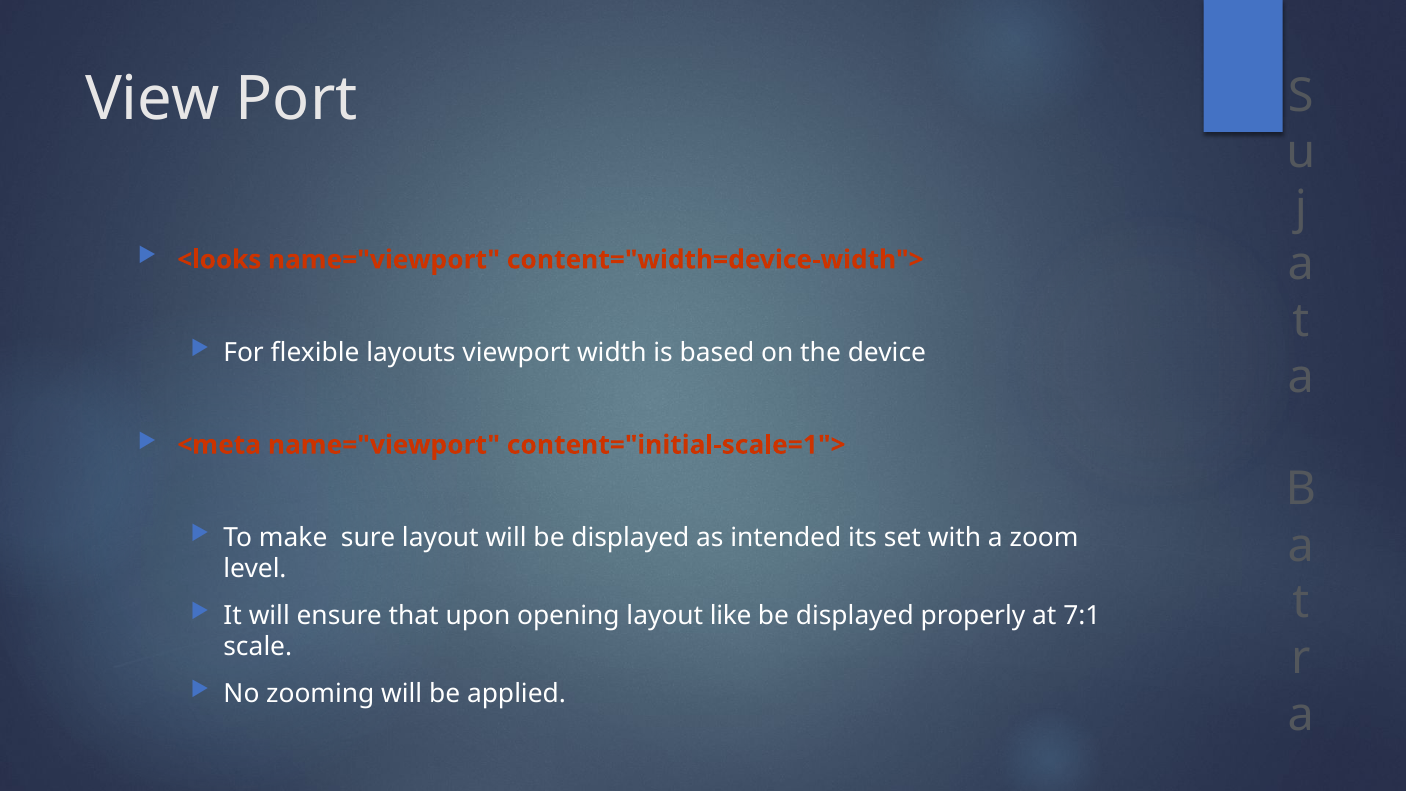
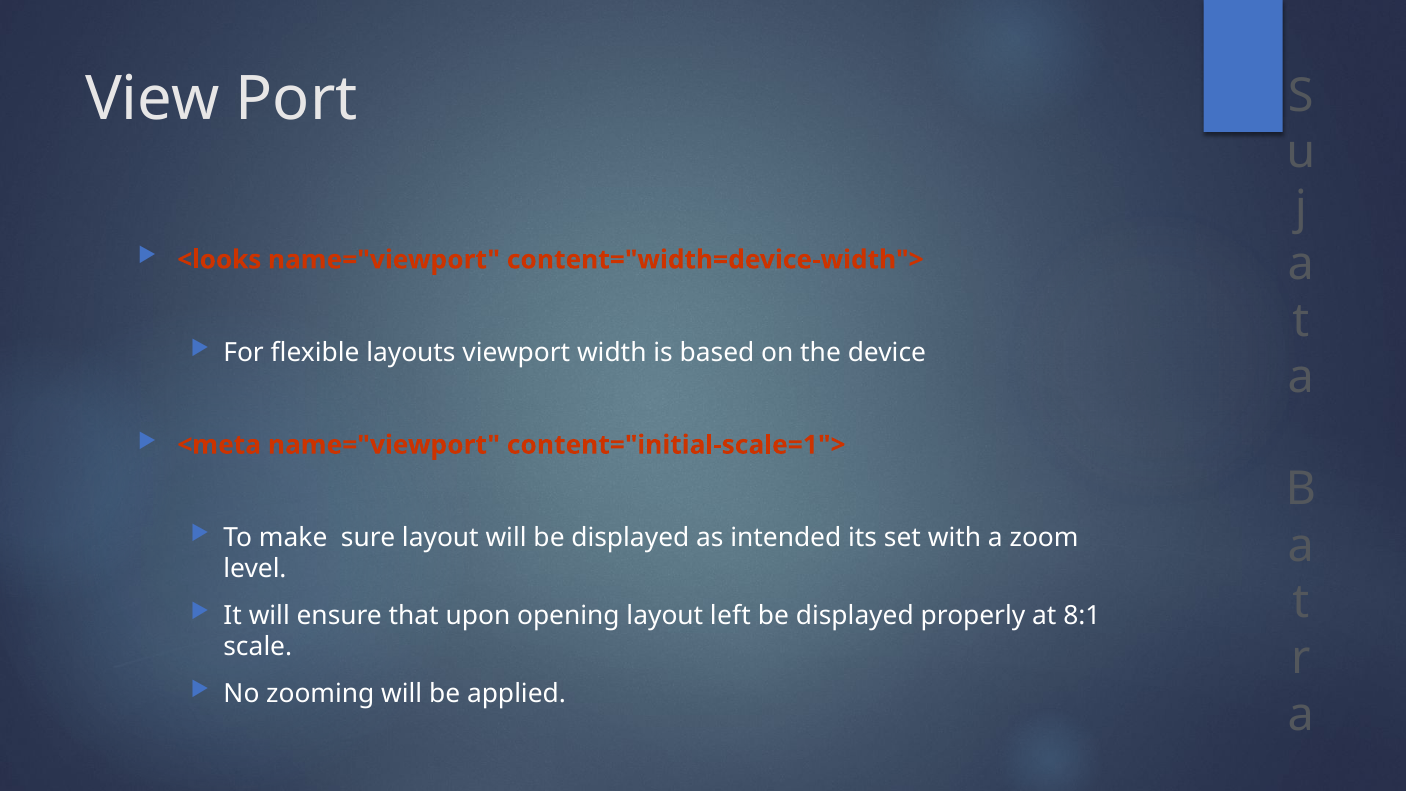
like: like -> left
7:1: 7:1 -> 8:1
